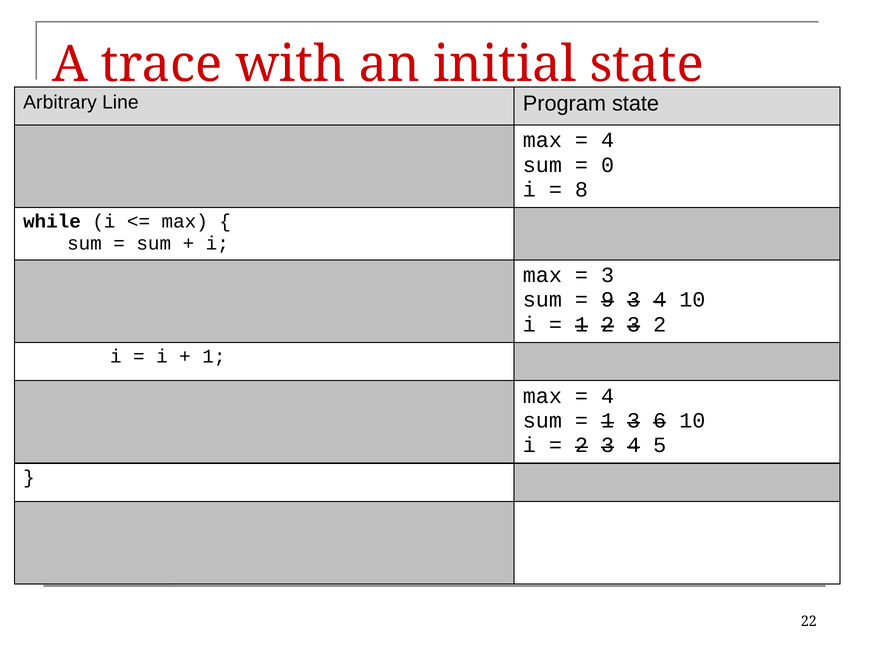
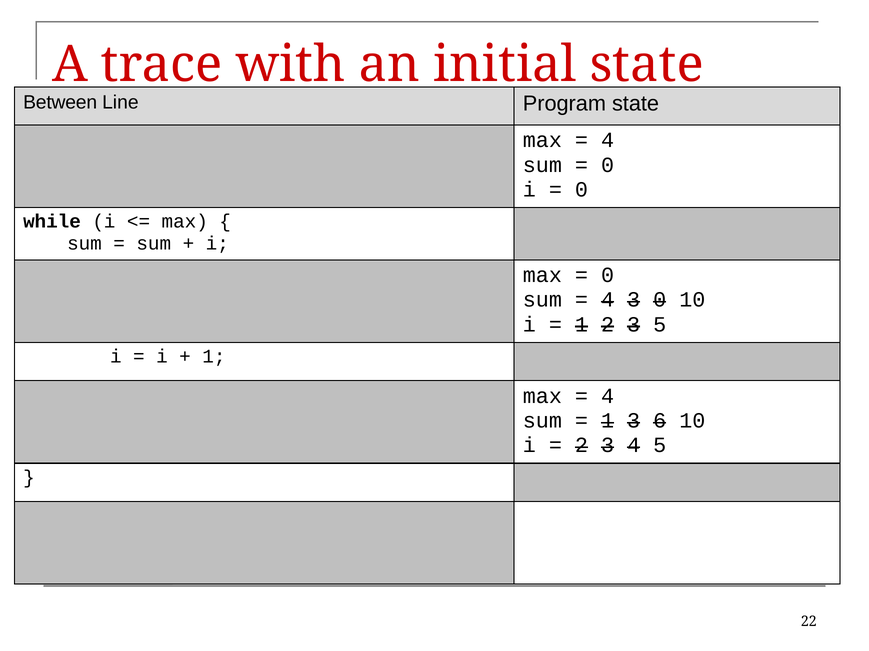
Arbitrary: Arbitrary -> Between
8 at (581, 190): 8 -> 0
3 at (608, 276): 3 -> 0
9 at (608, 300): 9 -> 4
4 at (660, 300): 4 -> 0
3 2: 2 -> 5
